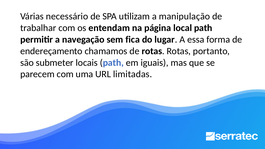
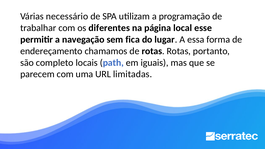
manipulação: manipulação -> programação
entendam: entendam -> diferentes
local path: path -> esse
submeter: submeter -> completo
